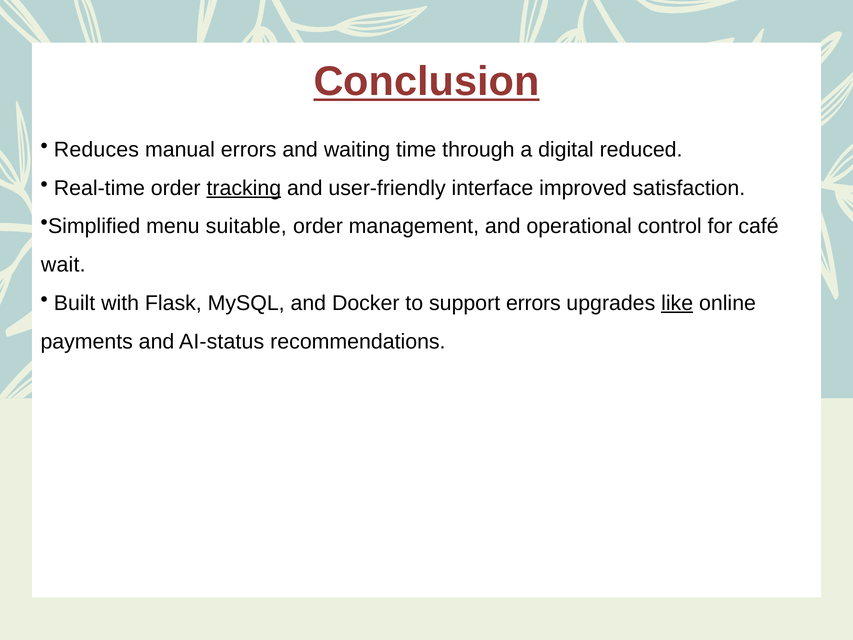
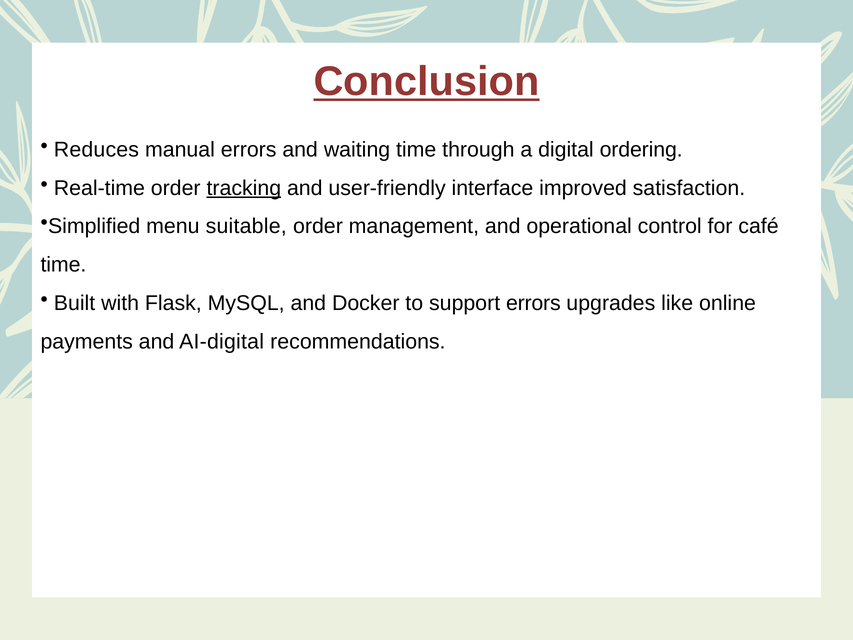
reduced: reduced -> ordering
wait at (63, 265): wait -> time
like underline: present -> none
AI-status: AI-status -> AI-digital
